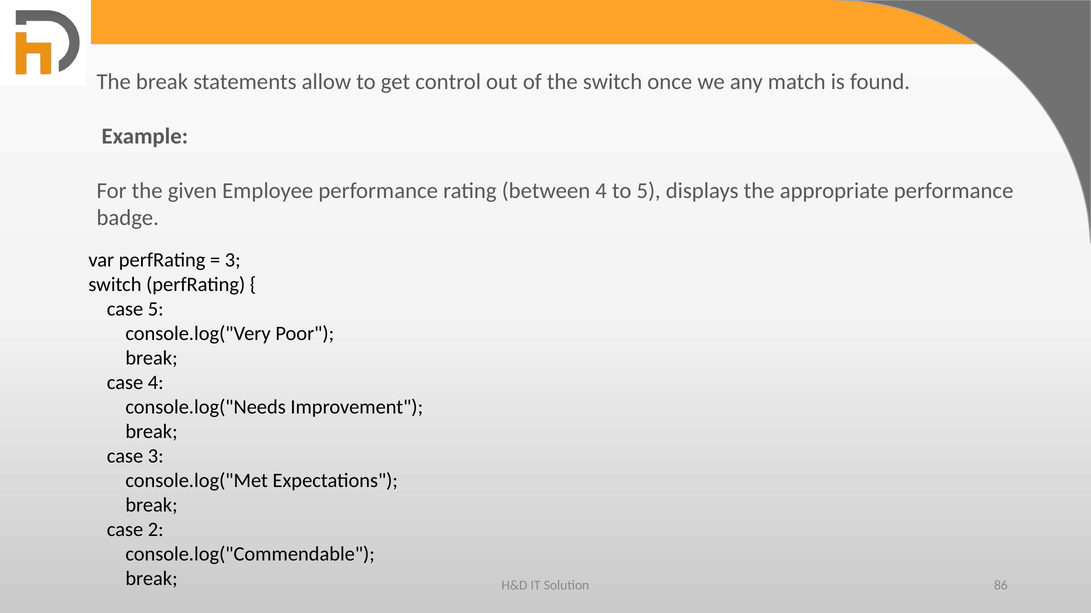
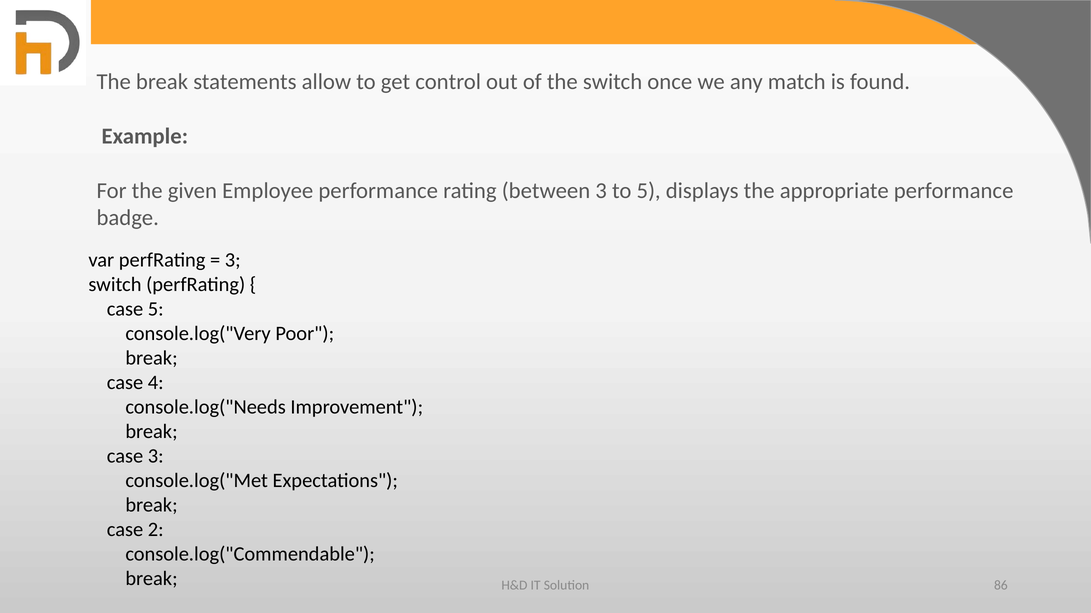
between 4: 4 -> 3
